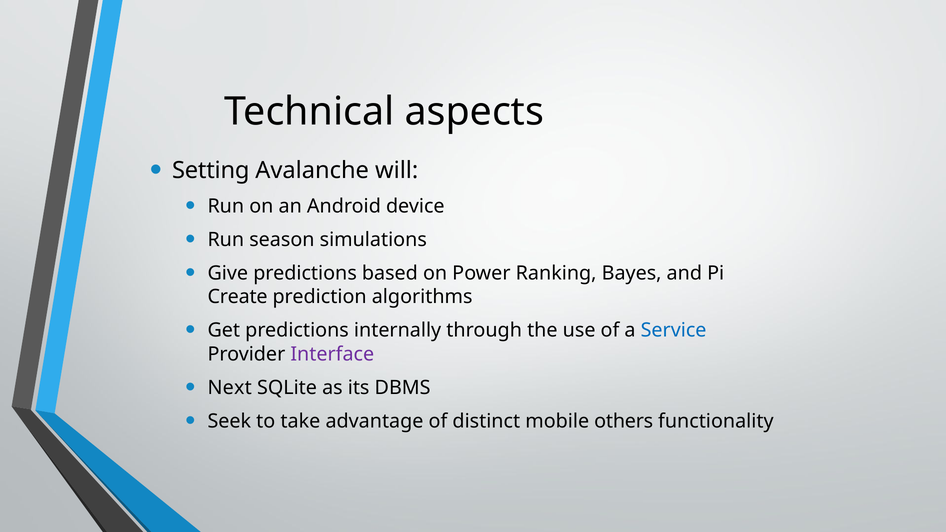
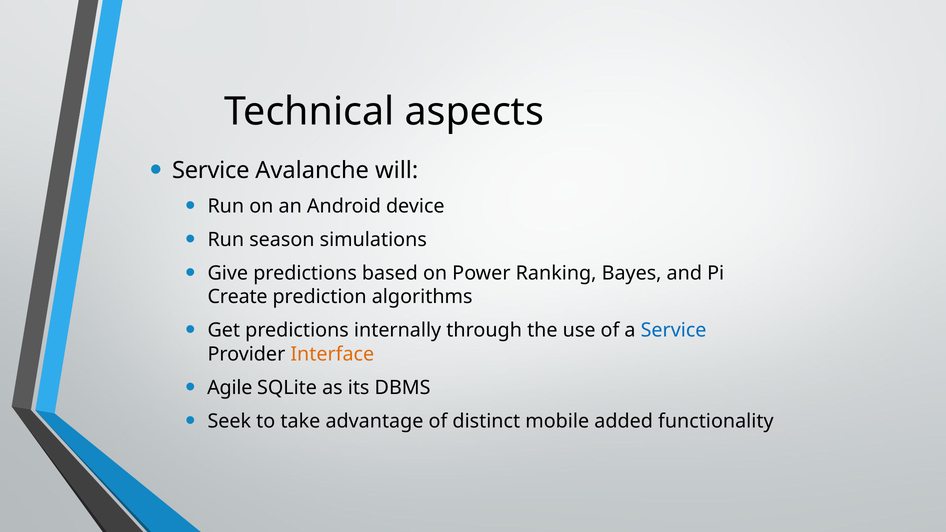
Setting at (211, 171): Setting -> Service
Interface colour: purple -> orange
Next: Next -> Agile
others: others -> added
